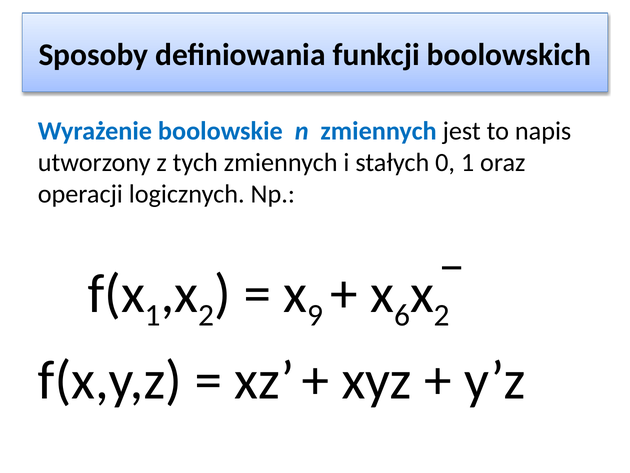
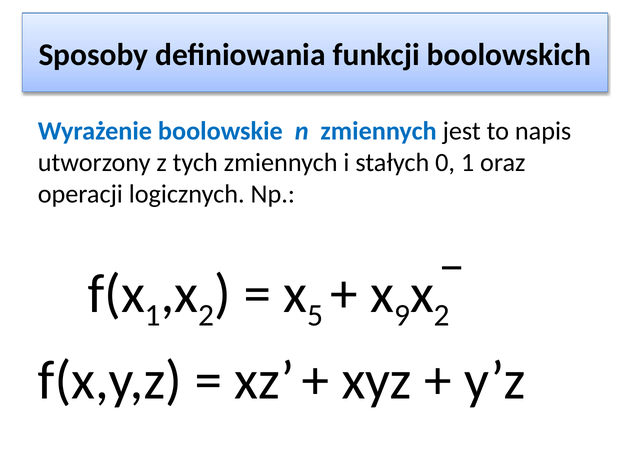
9: 9 -> 5
6: 6 -> 9
